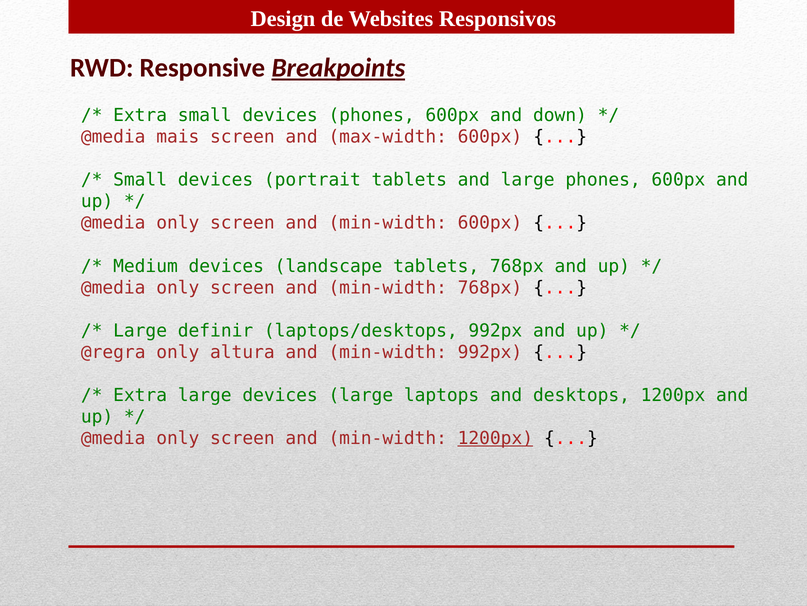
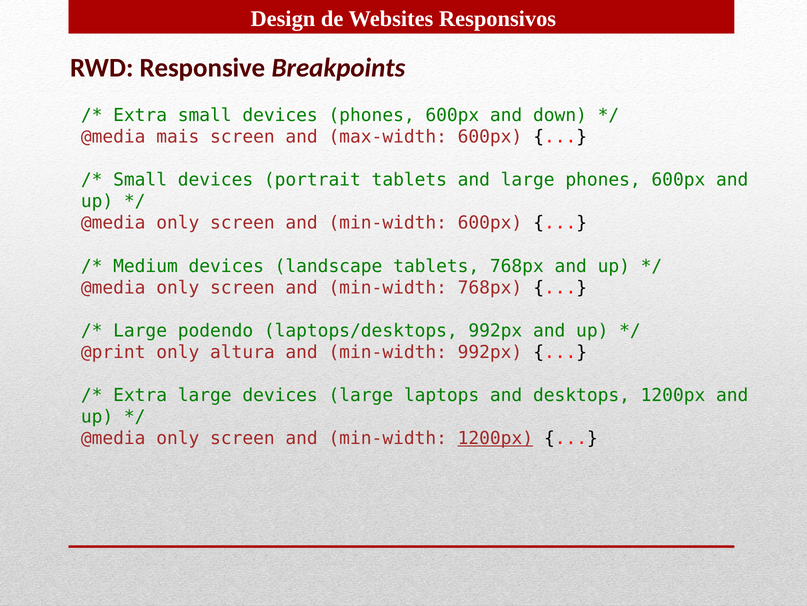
Breakpoints underline: present -> none
definir: definir -> podendo
@regra: @regra -> @print
